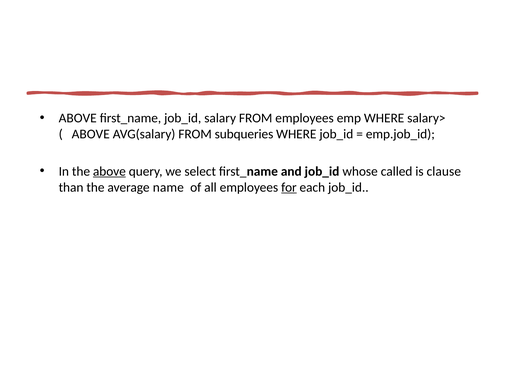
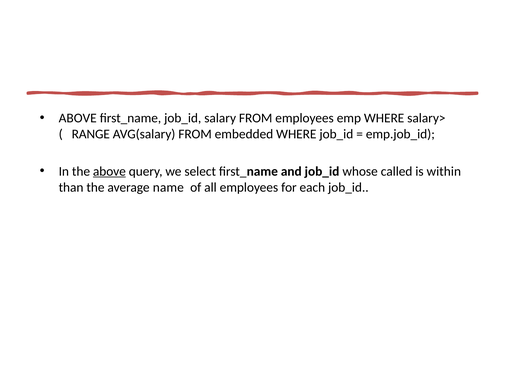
ABOVE at (91, 134): ABOVE -> RANGE
subqueries: subqueries -> embedded
clause: clause -> within
for underline: present -> none
